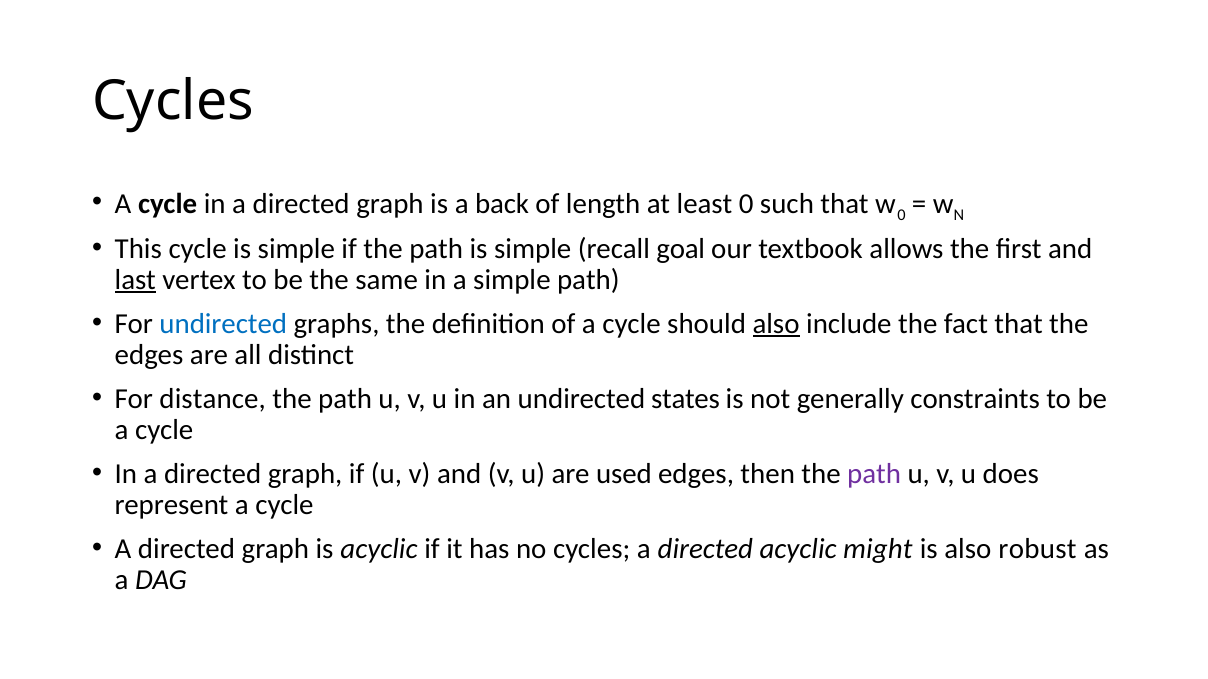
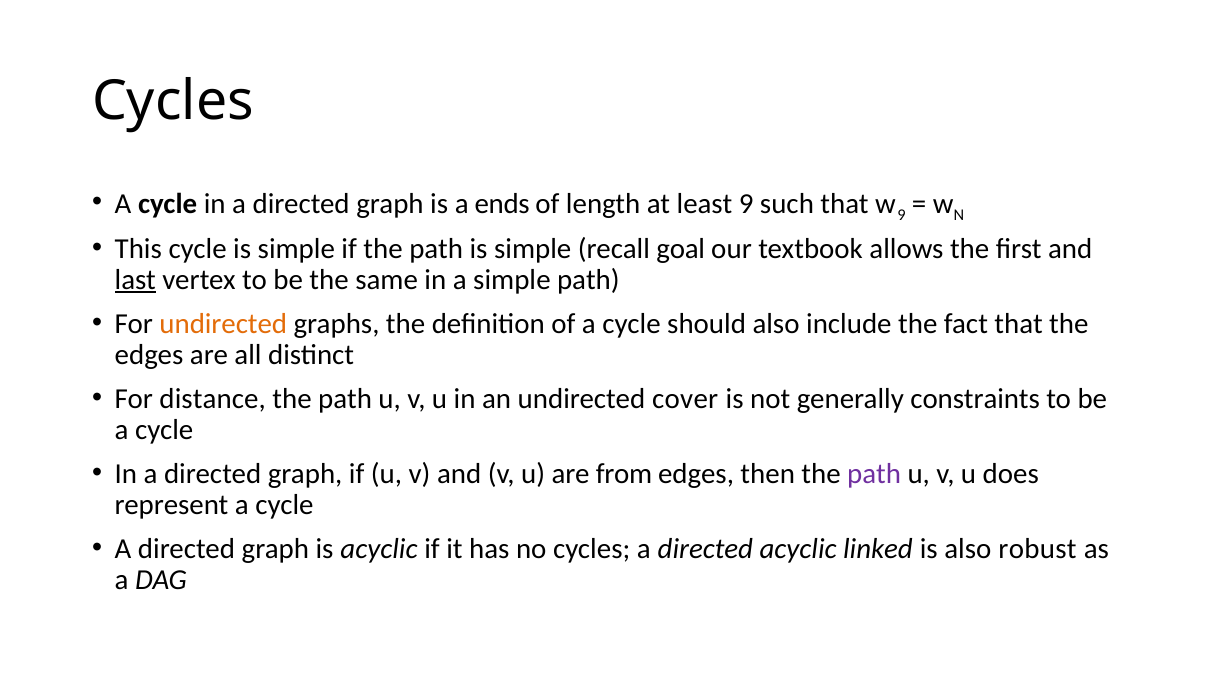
back: back -> ends
least 0: 0 -> 9
0 at (901, 215): 0 -> 9
undirected at (223, 324) colour: blue -> orange
also at (776, 324) underline: present -> none
states: states -> cover
used: used -> from
might: might -> linked
